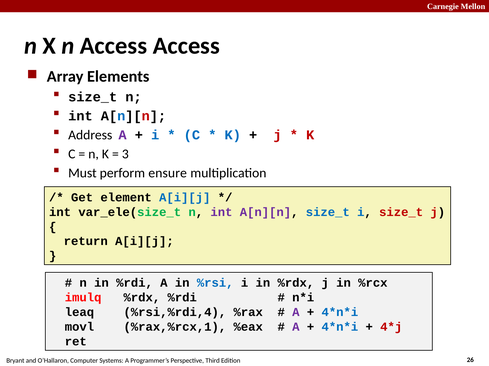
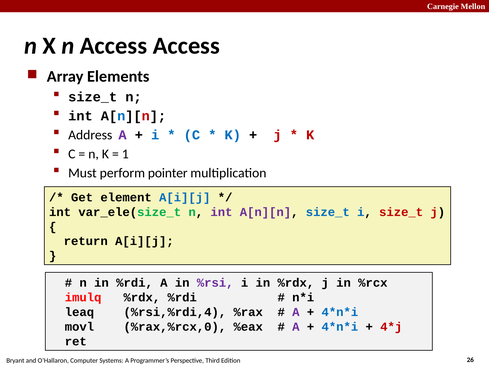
3: 3 -> 1
ensure: ensure -> pointer
%rsi colour: blue -> purple
%rax,%rcx,1: %rax,%rcx,1 -> %rax,%rcx,0
